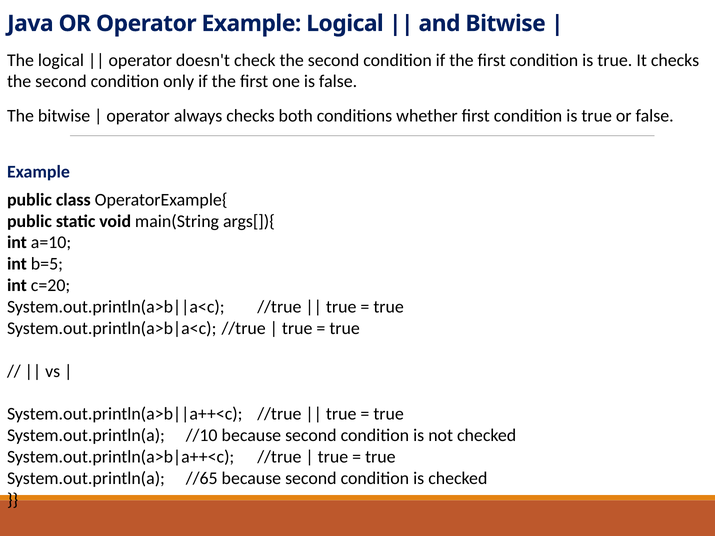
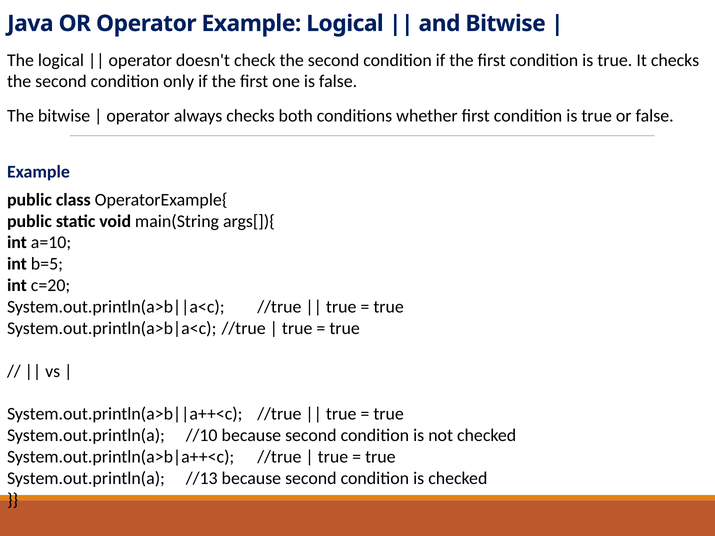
//65: //65 -> //13
